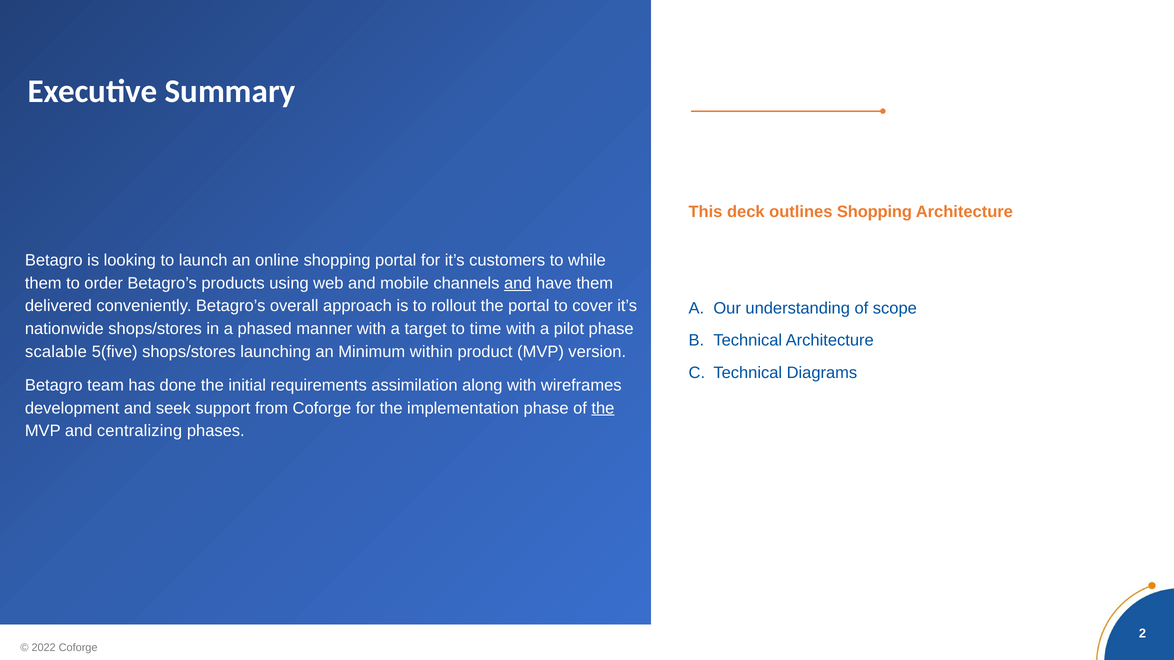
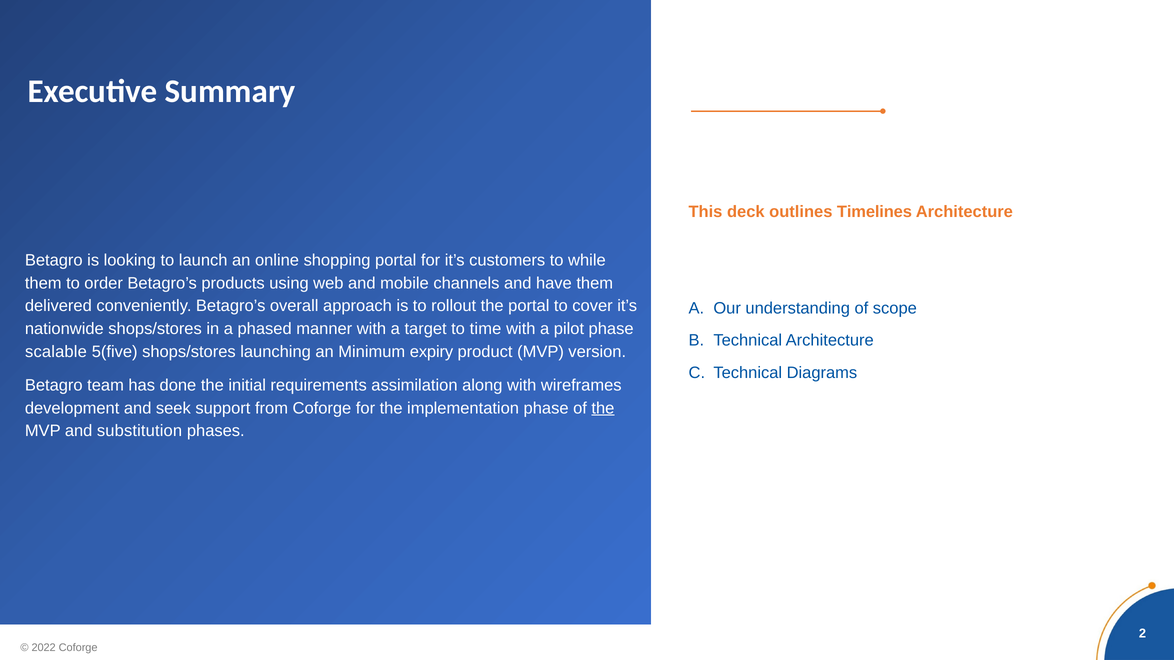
outlines Shopping: Shopping -> Timelines
and at (518, 283) underline: present -> none
within: within -> expiry
centralizing: centralizing -> substitution
